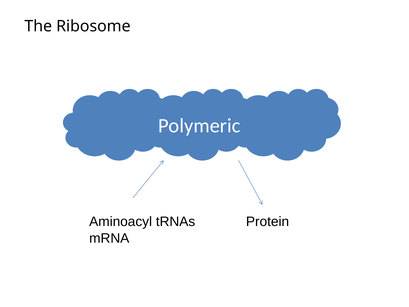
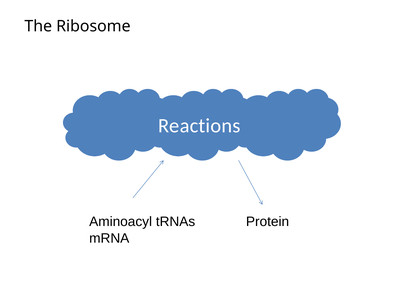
Polymeric: Polymeric -> Reactions
